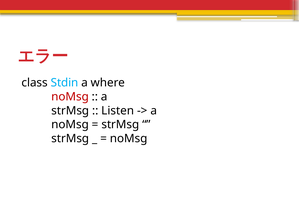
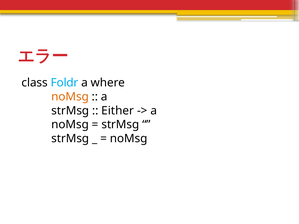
Stdin: Stdin -> Foldr
noMsg at (70, 97) colour: red -> orange
Listen: Listen -> Either
